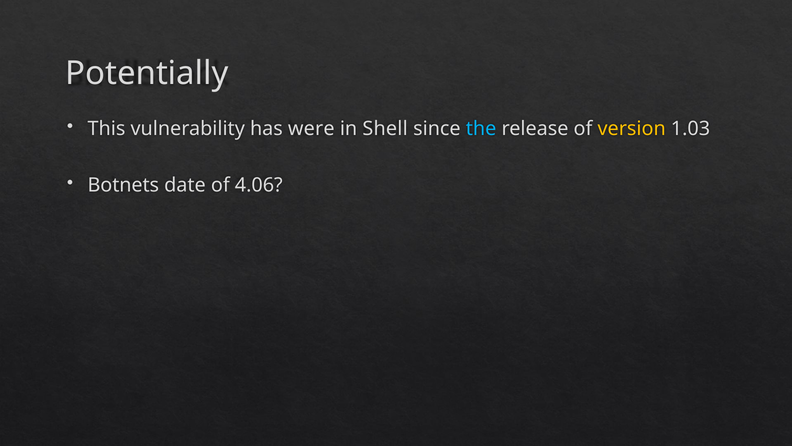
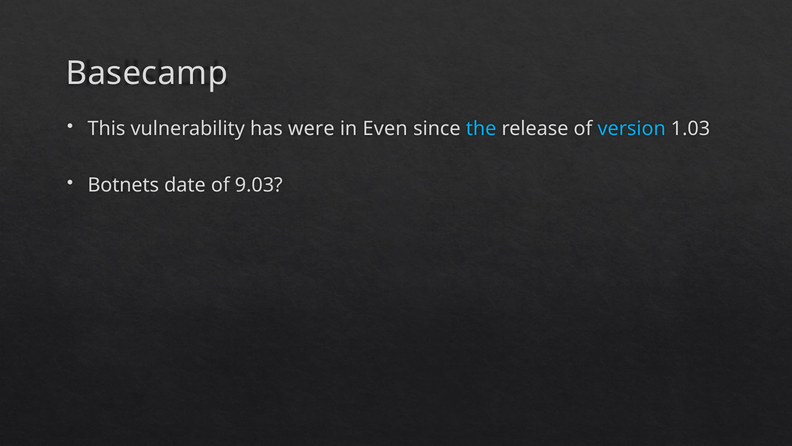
Potentially: Potentially -> Basecamp
Shell: Shell -> Even
version colour: yellow -> light blue
4.06: 4.06 -> 9.03
